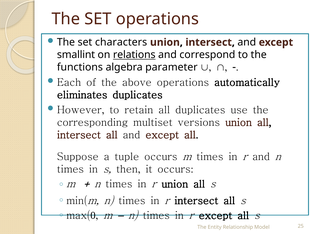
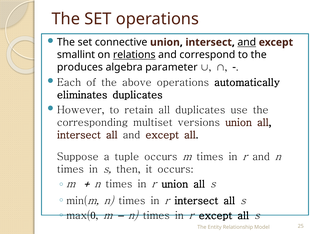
characters: characters -> connective
and at (247, 42) underline: none -> present
functions: functions -> produces
